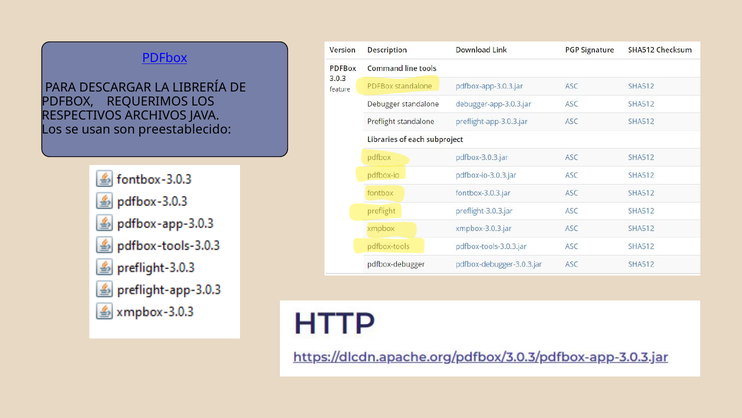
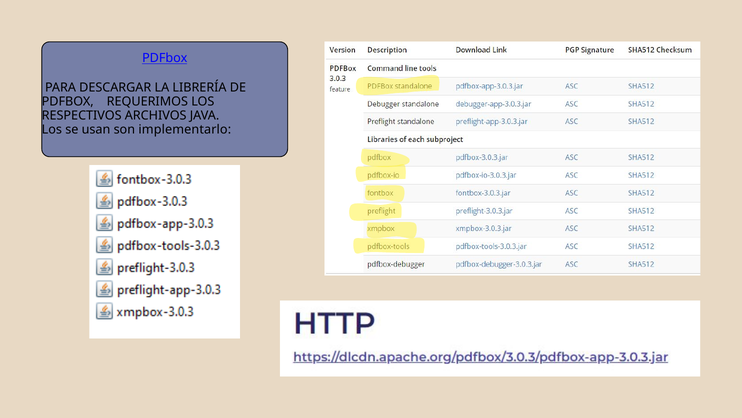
preestablecido: preestablecido -> implementarlo
